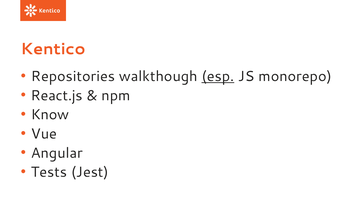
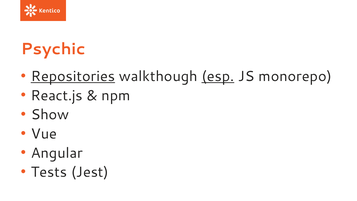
Kentico: Kentico -> Psychic
Repositories underline: none -> present
Know: Know -> Show
